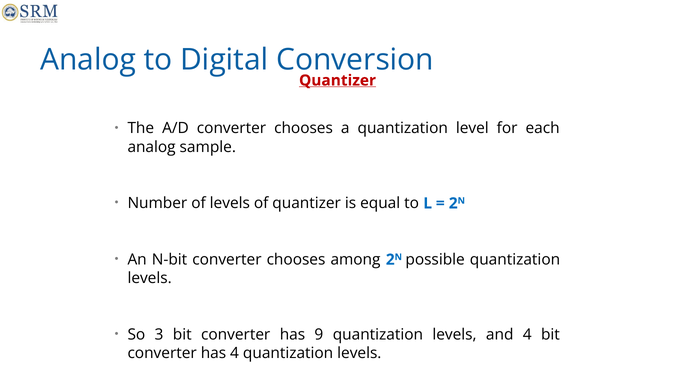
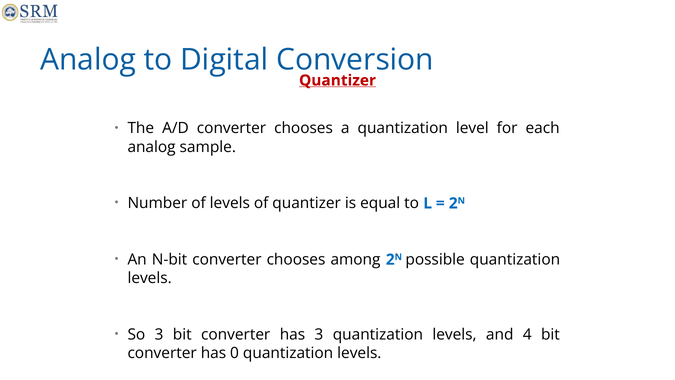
has 9: 9 -> 3
has 4: 4 -> 0
